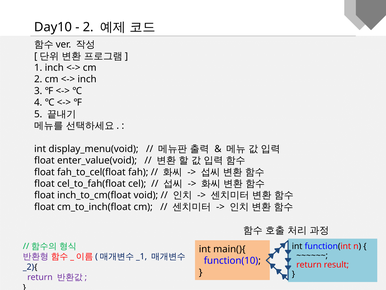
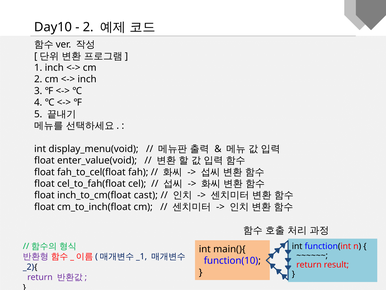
void: void -> cast
